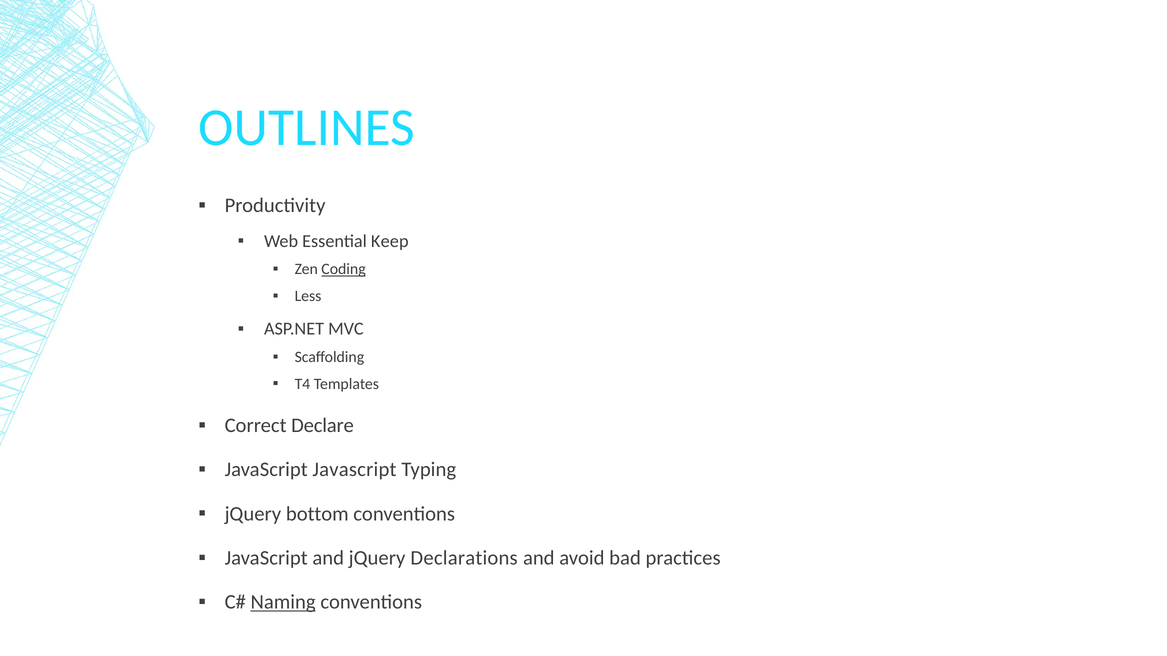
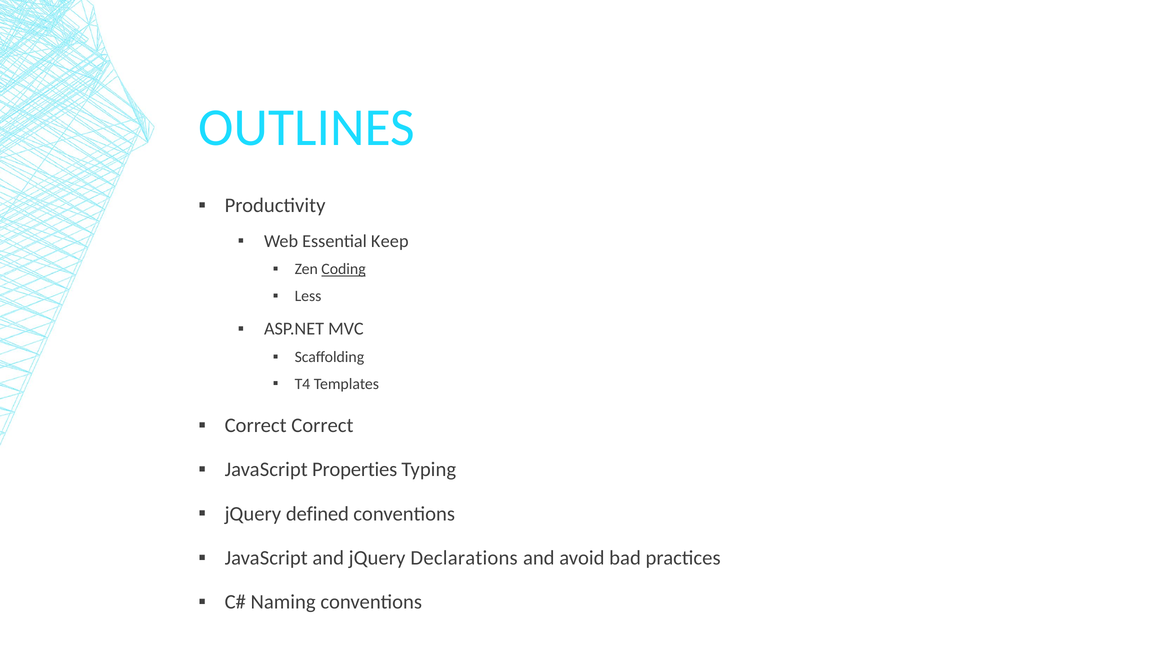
Correct Declare: Declare -> Correct
JavaScript Javascript: Javascript -> Properties
bottom: bottom -> defined
Naming underline: present -> none
